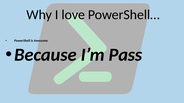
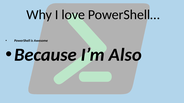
Pass: Pass -> Also
